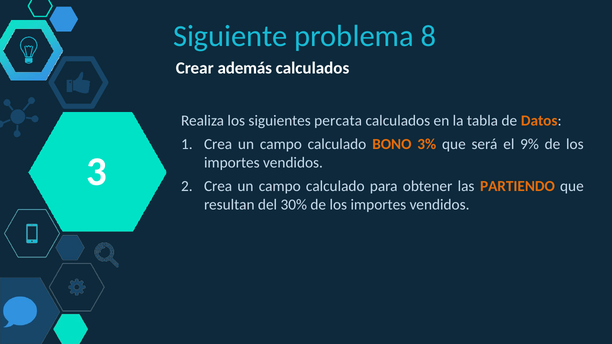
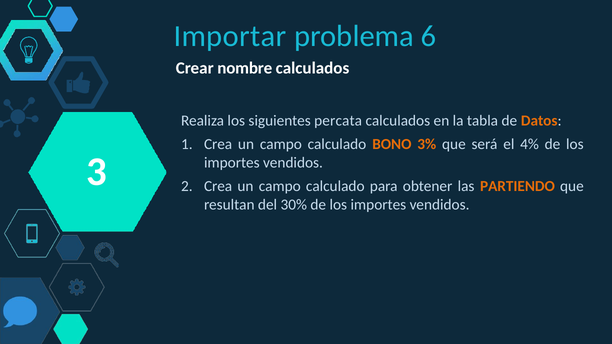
Siguiente: Siguiente -> Importar
8: 8 -> 6
además: además -> nombre
9%: 9% -> 4%
